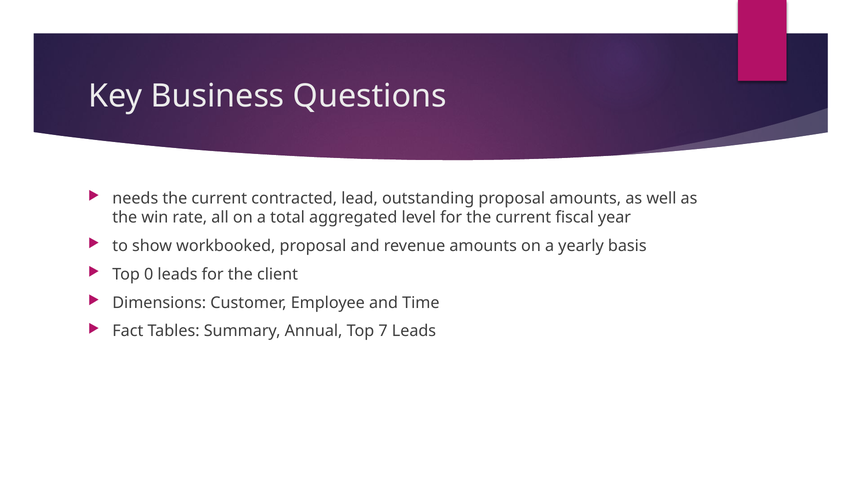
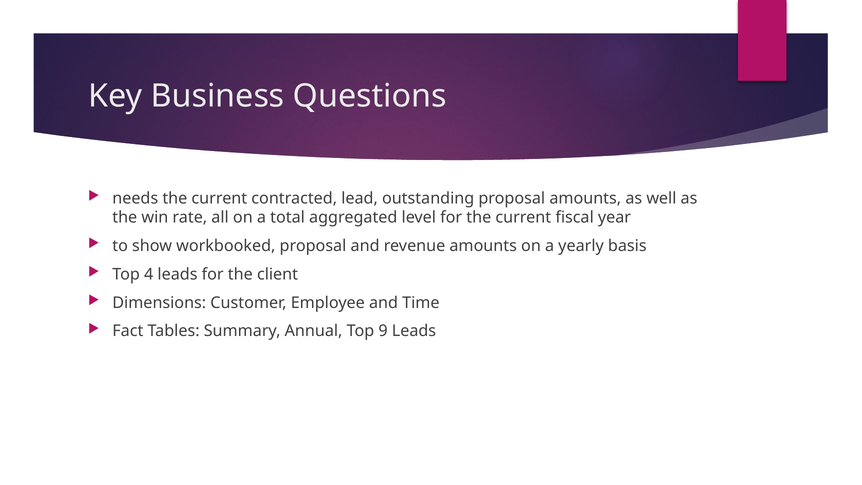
0: 0 -> 4
7: 7 -> 9
